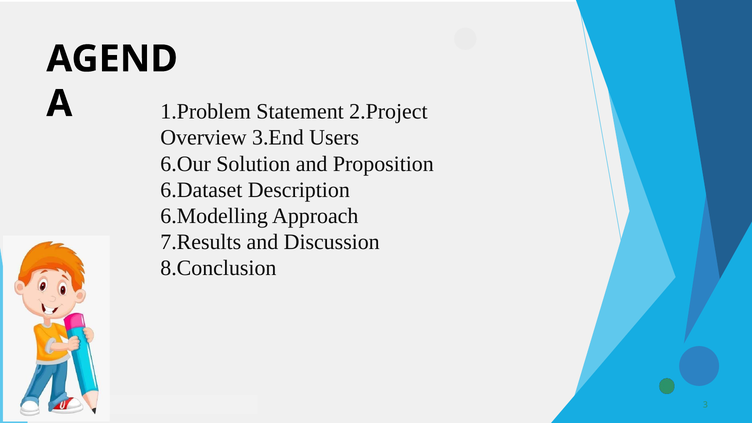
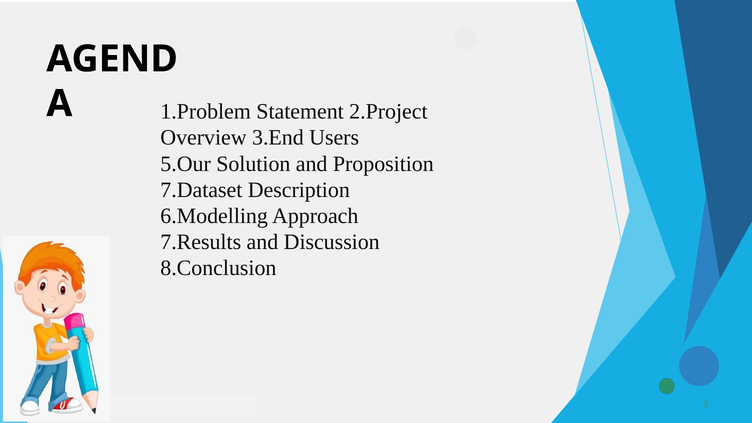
6.Our: 6.Our -> 5.Our
6.Dataset: 6.Dataset -> 7.Dataset
